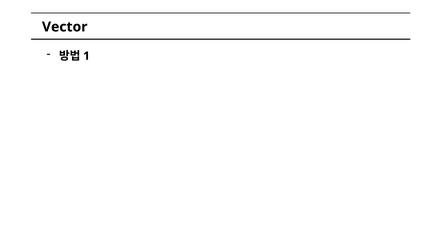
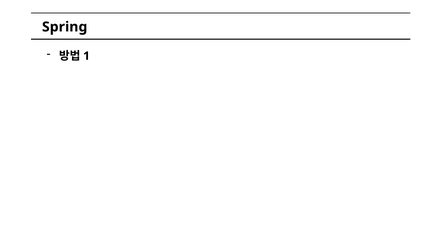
Vector: Vector -> Spring
